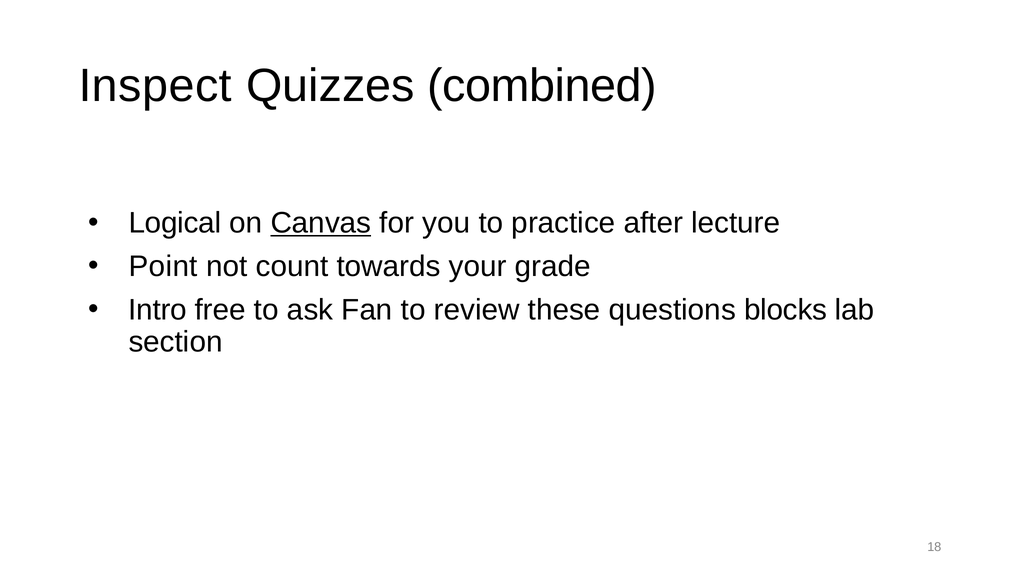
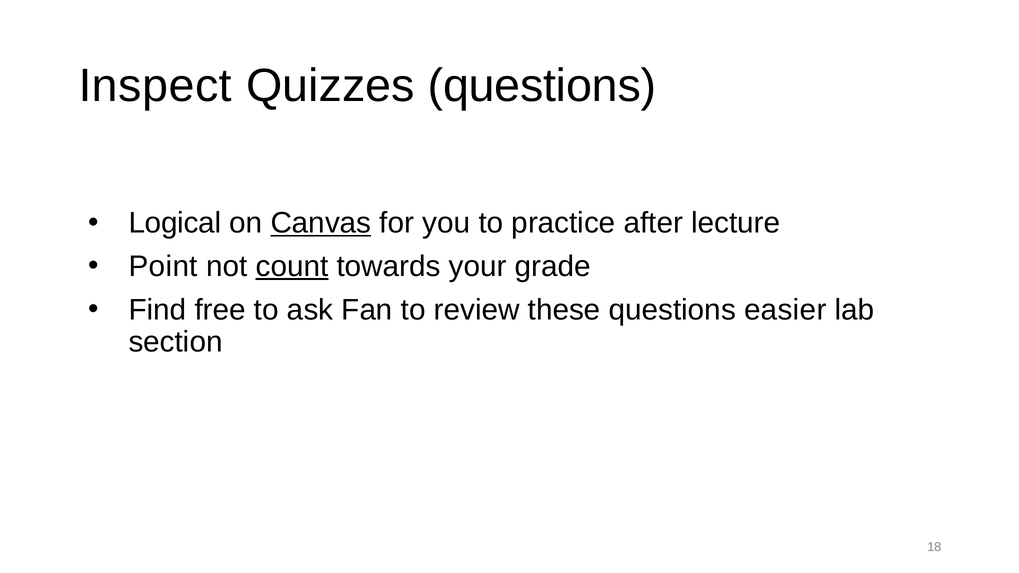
Quizzes combined: combined -> questions
count underline: none -> present
Intro: Intro -> Find
blocks: blocks -> easier
